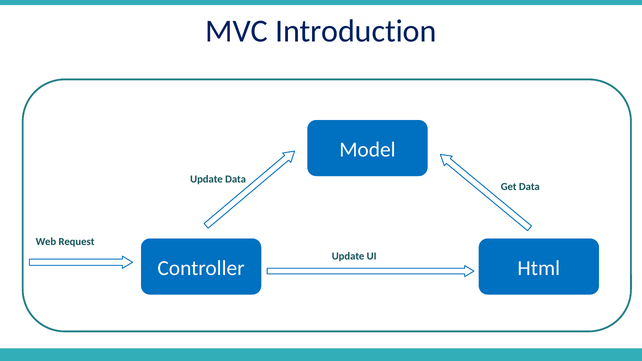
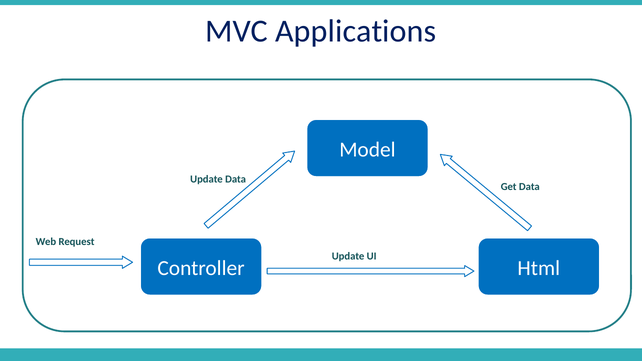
Introduction: Introduction -> Applications
